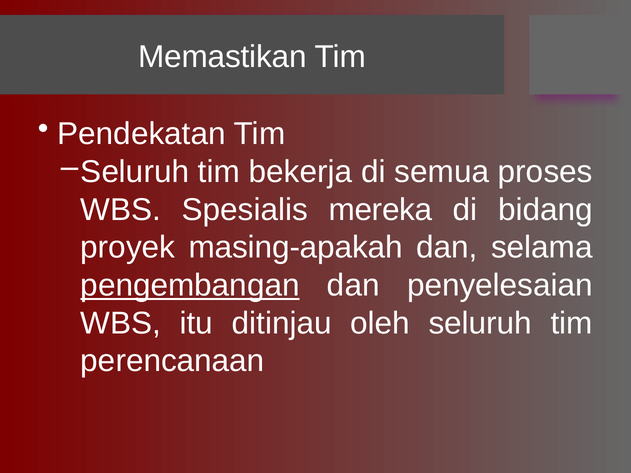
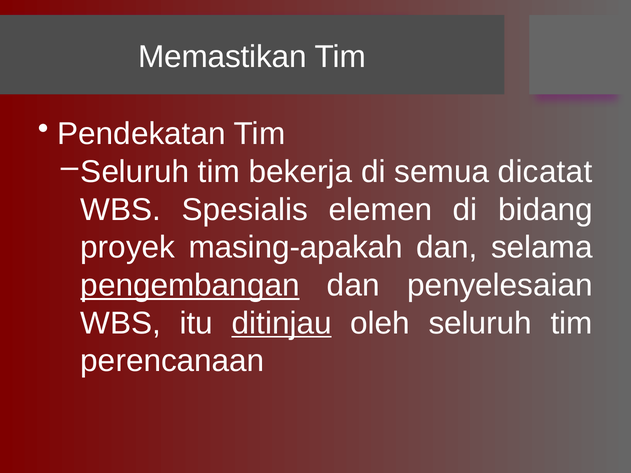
proses: proses -> dicatat
mereka: mereka -> elemen
ditinjau underline: none -> present
